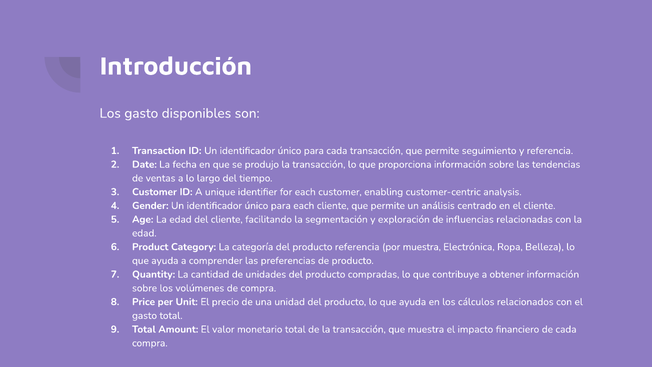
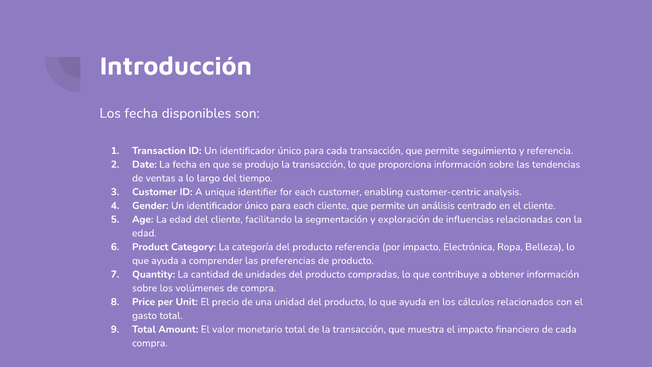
Los gasto: gasto -> fecha
por muestra: muestra -> impacto
